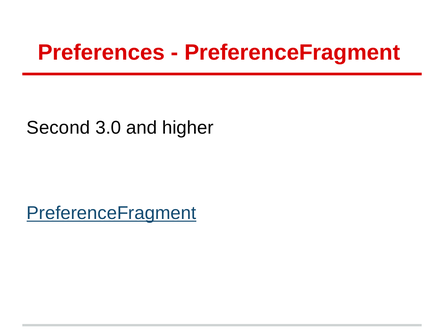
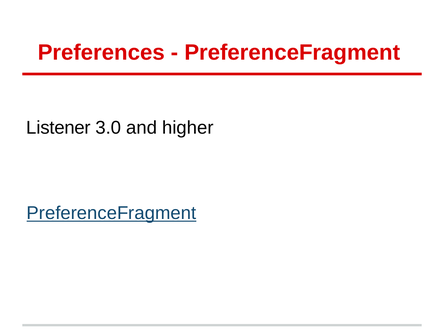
Second: Second -> Listener
